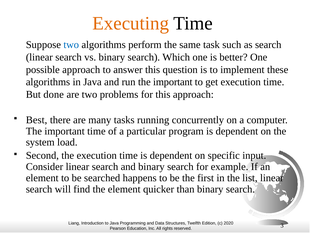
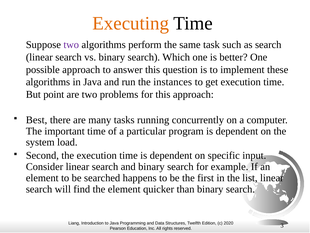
two at (71, 45) colour: blue -> purple
run the important: important -> instances
done: done -> point
